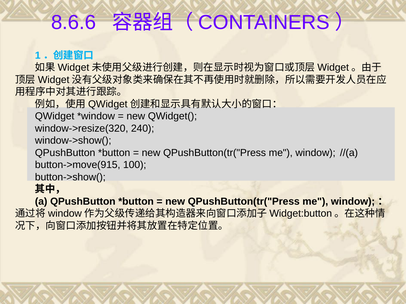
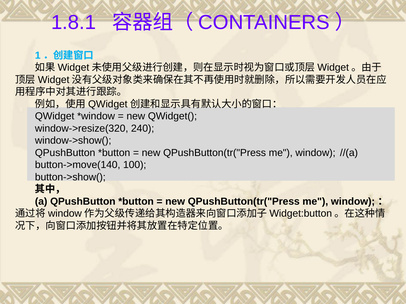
8.6.6: 8.6.6 -> 1.8.1
button->move(915: button->move(915 -> button->move(140
